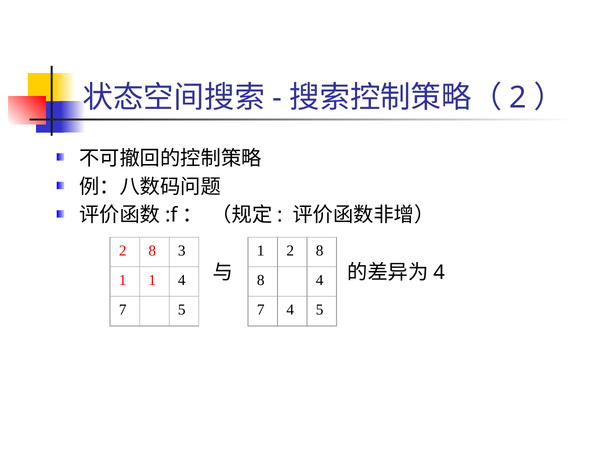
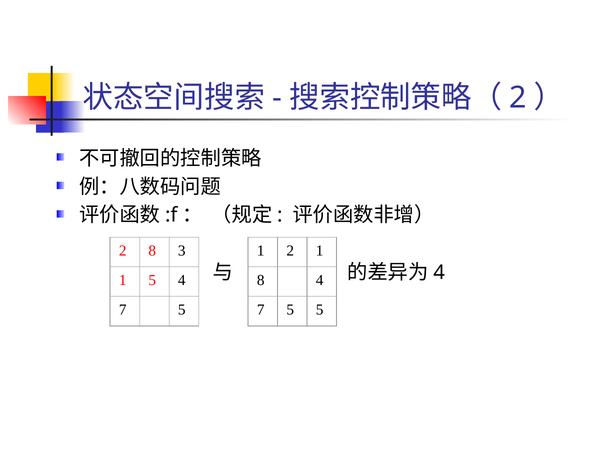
1 2 8: 8 -> 1
1 1: 1 -> 5
4 at (290, 310): 4 -> 5
